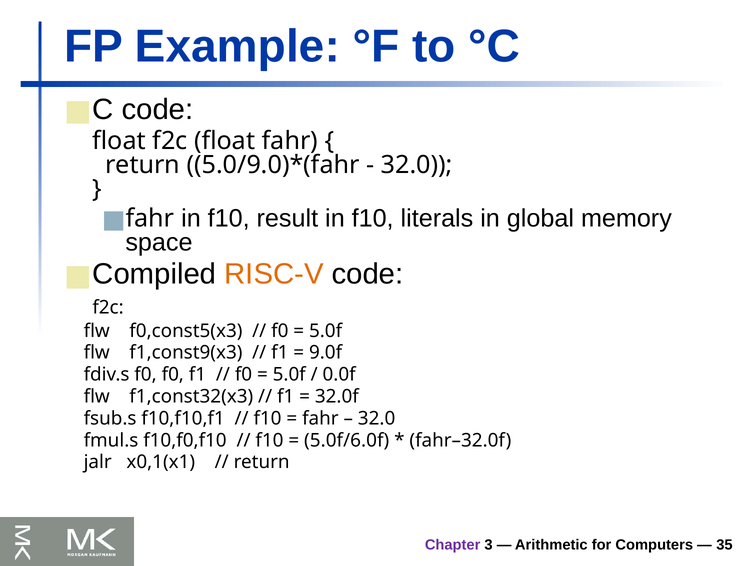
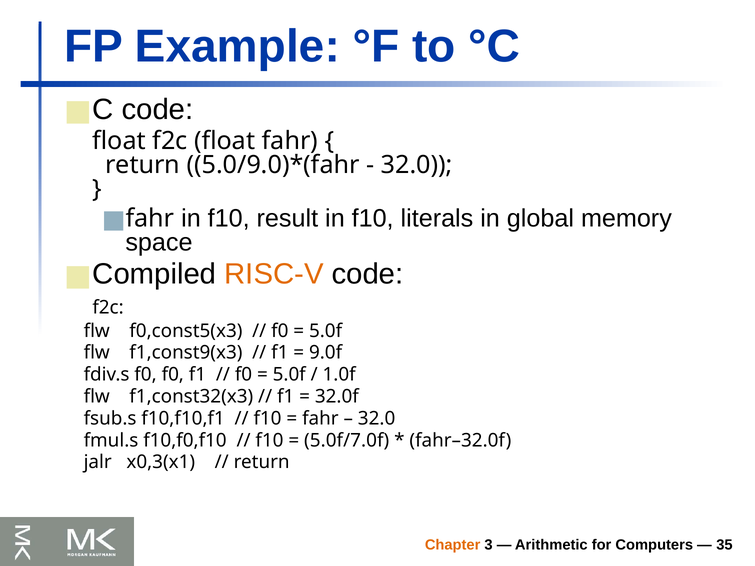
0.0f: 0.0f -> 1.0f
5.0f/6.0f: 5.0f/6.0f -> 5.0f/7.0f
x0,1(x1: x0,1(x1 -> x0,3(x1
Chapter colour: purple -> orange
